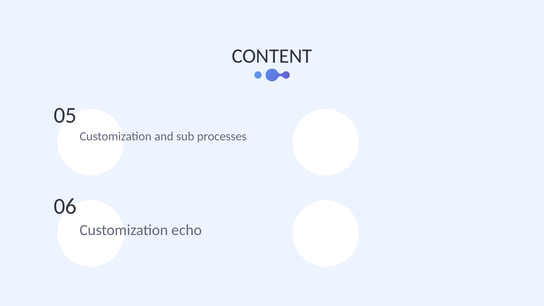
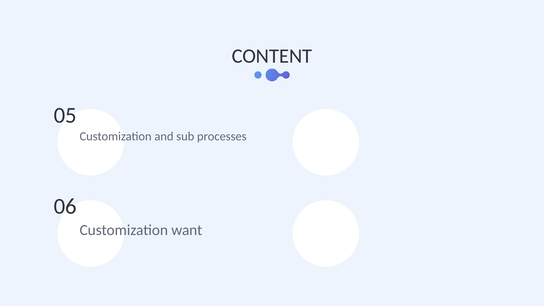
echo: echo -> want
